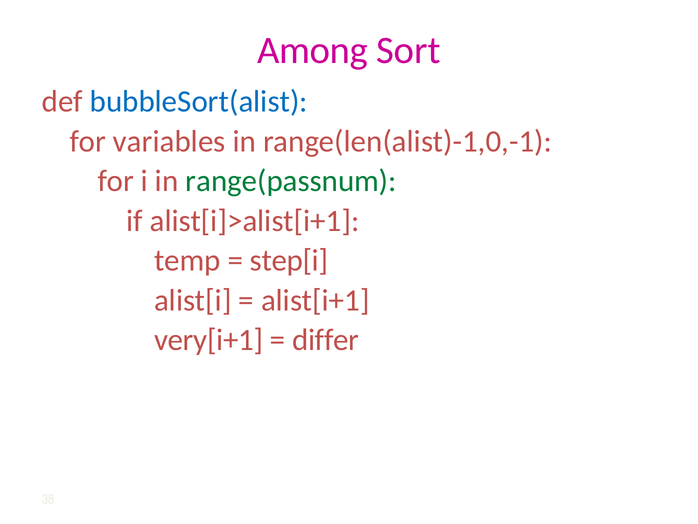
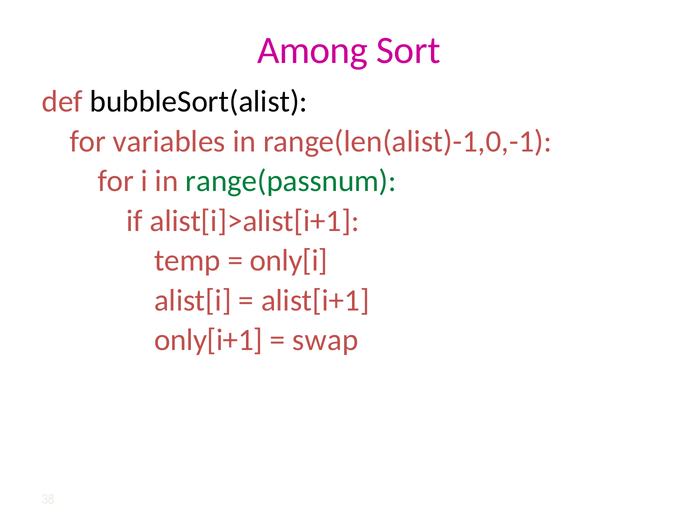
bubbleSort(alist colour: blue -> black
step[i: step[i -> only[i
very[i+1: very[i+1 -> only[i+1
differ: differ -> swap
